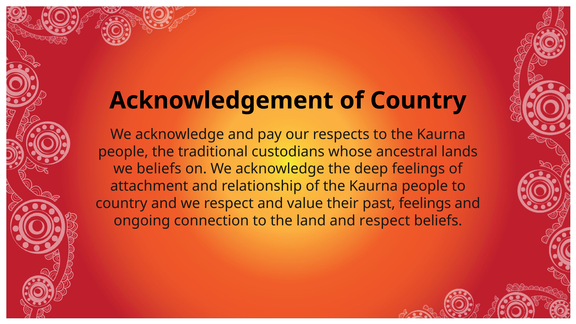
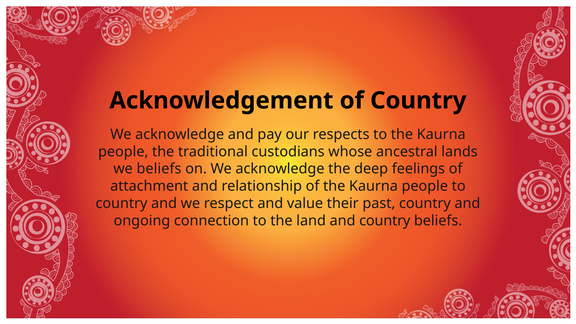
past feelings: feelings -> country
and respect: respect -> country
